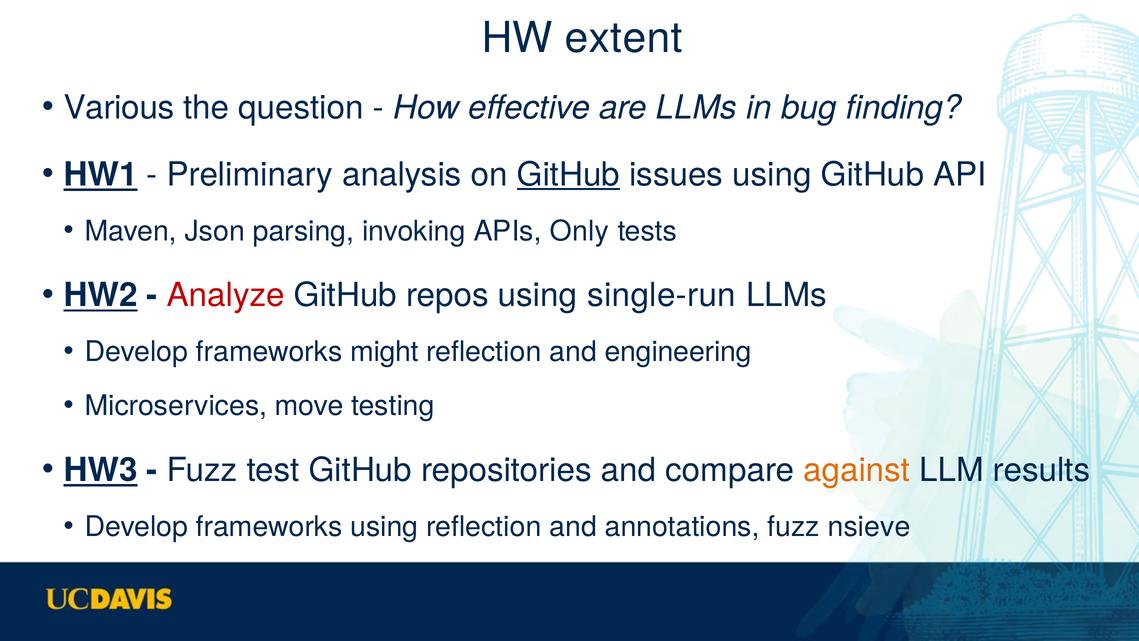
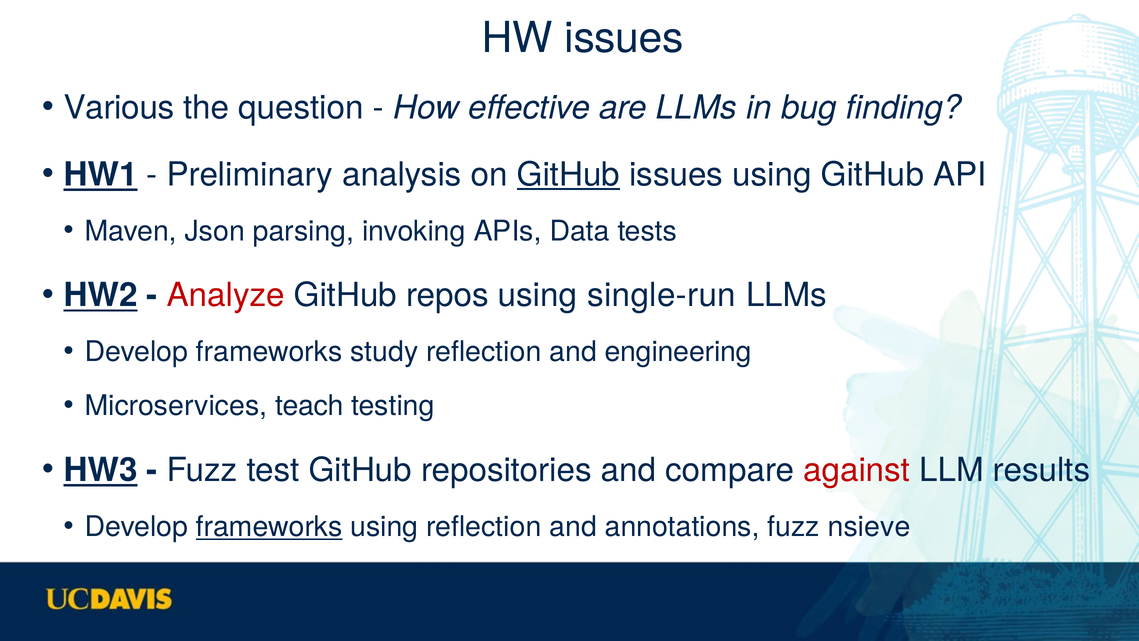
HW extent: extent -> issues
Only: Only -> Data
might: might -> study
move: move -> teach
against colour: orange -> red
frameworks at (269, 527) underline: none -> present
